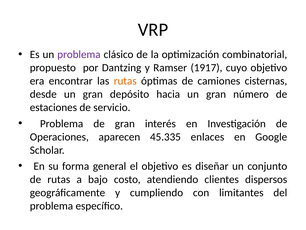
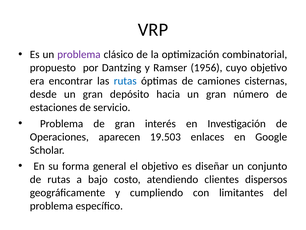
1917: 1917 -> 1956
rutas at (125, 81) colour: orange -> blue
45.335: 45.335 -> 19.503
